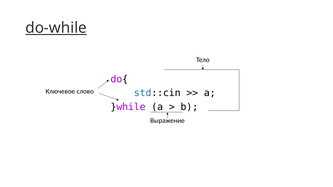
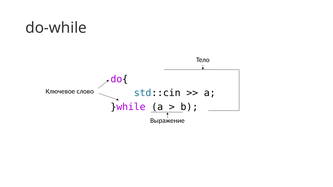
do-while underline: present -> none
